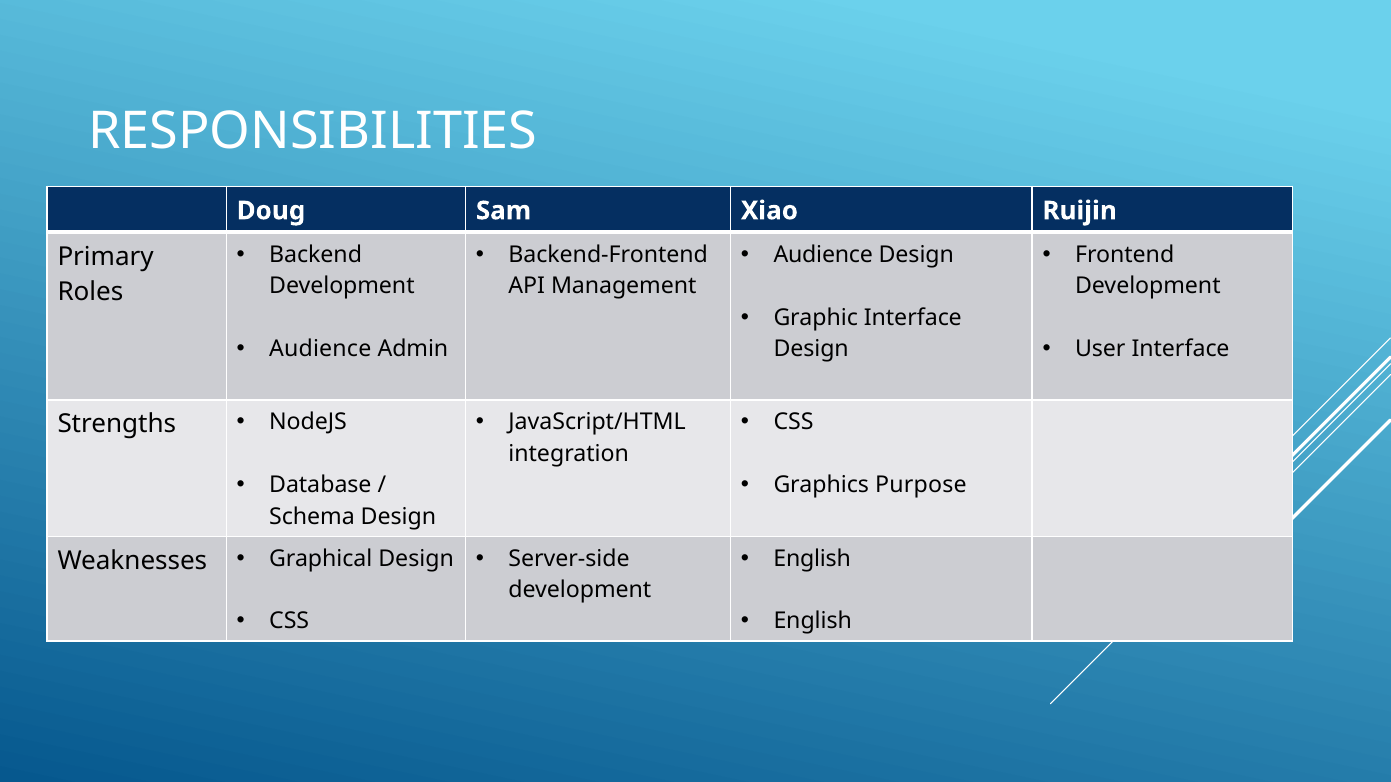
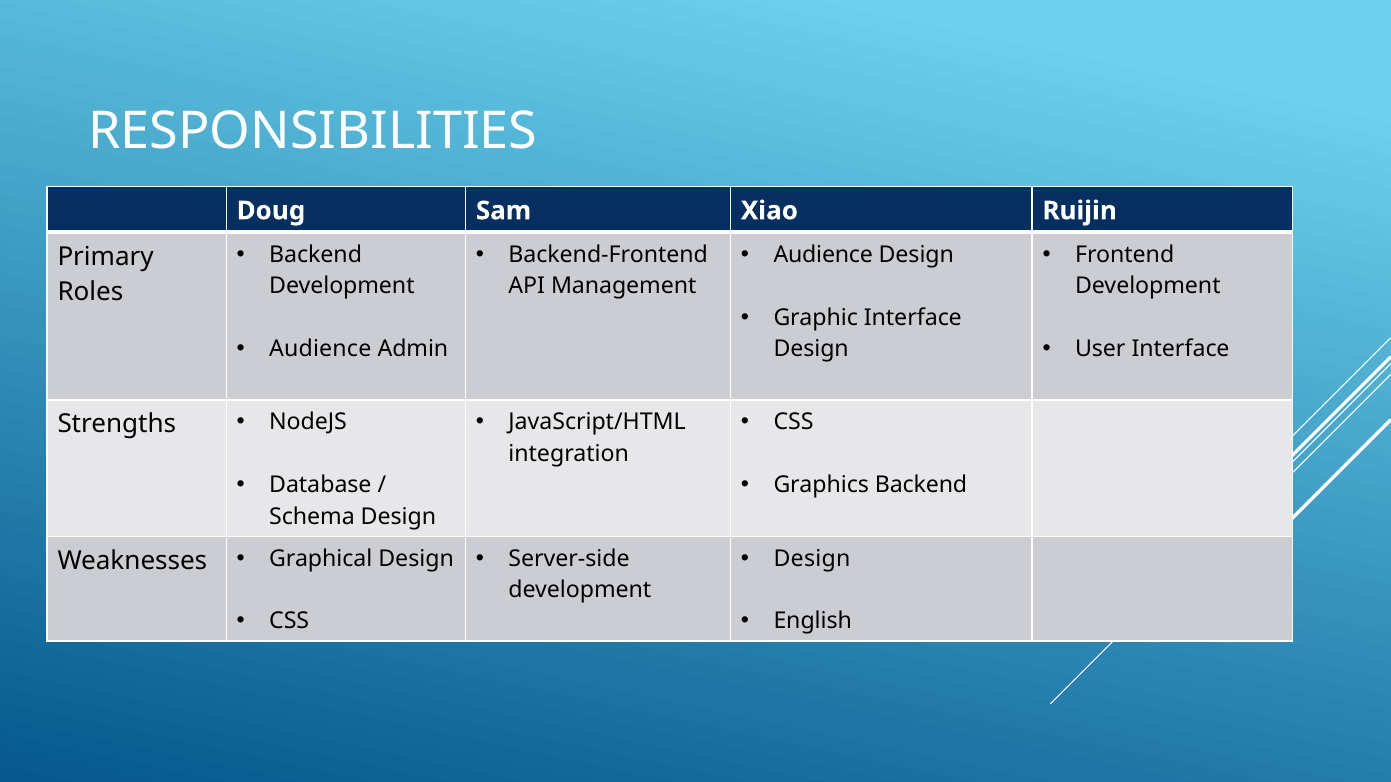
Graphics Purpose: Purpose -> Backend
English at (812, 559): English -> Design
